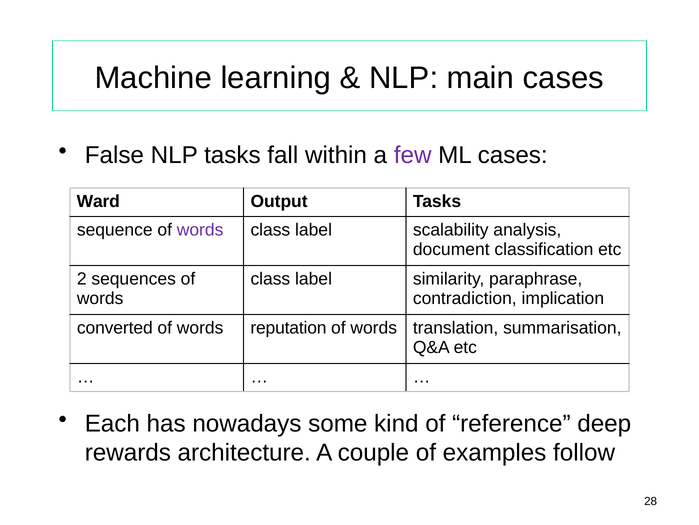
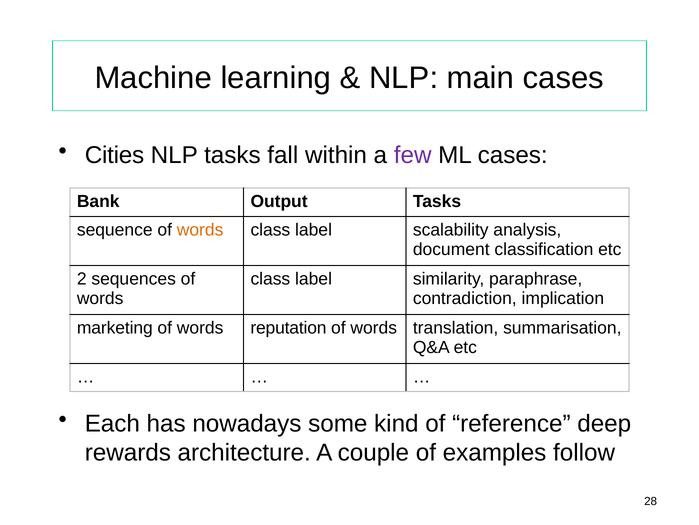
False: False -> Cities
Ward: Ward -> Bank
words at (200, 230) colour: purple -> orange
converted: converted -> marketing
